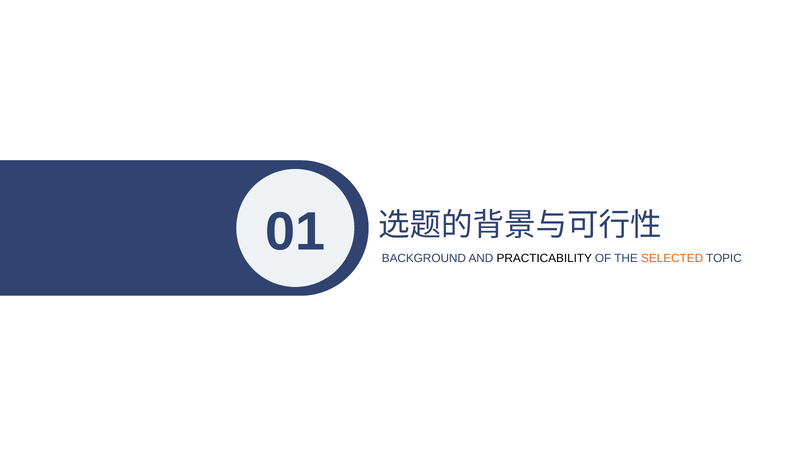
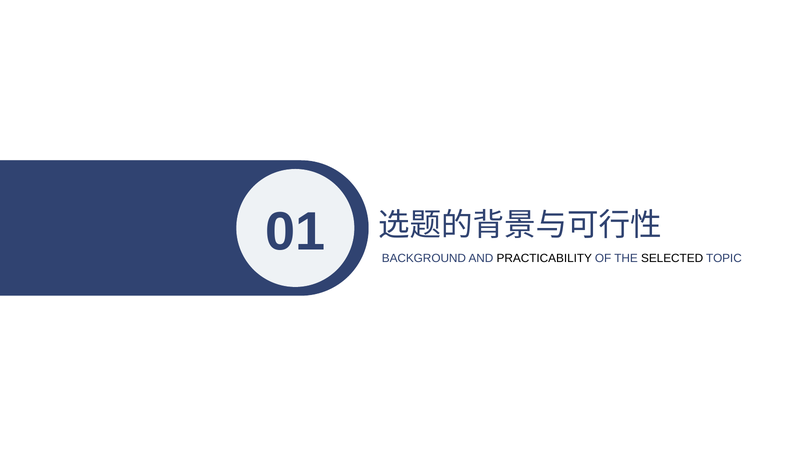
SELECTED colour: orange -> black
